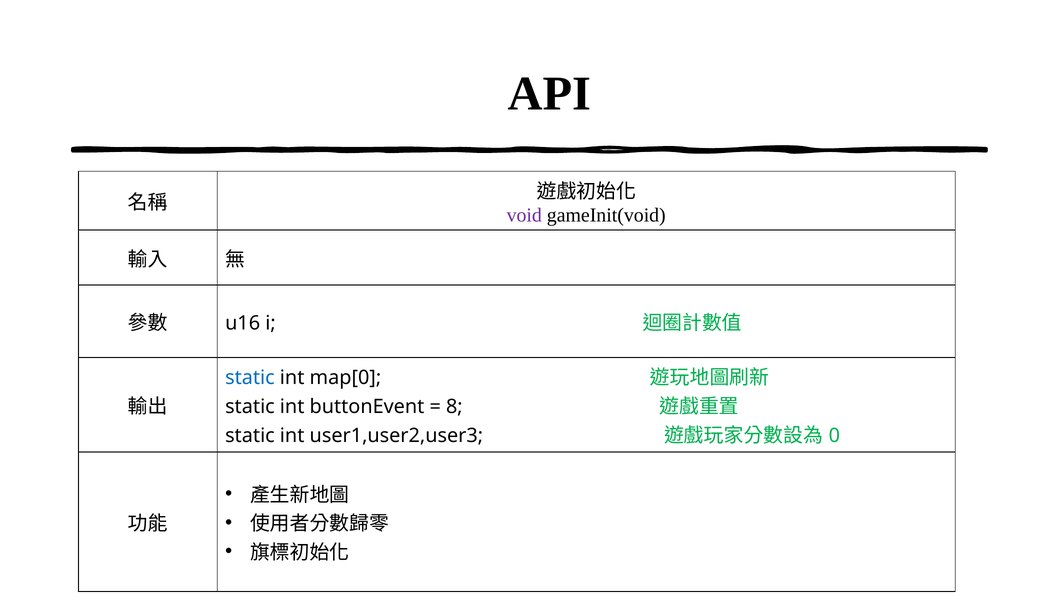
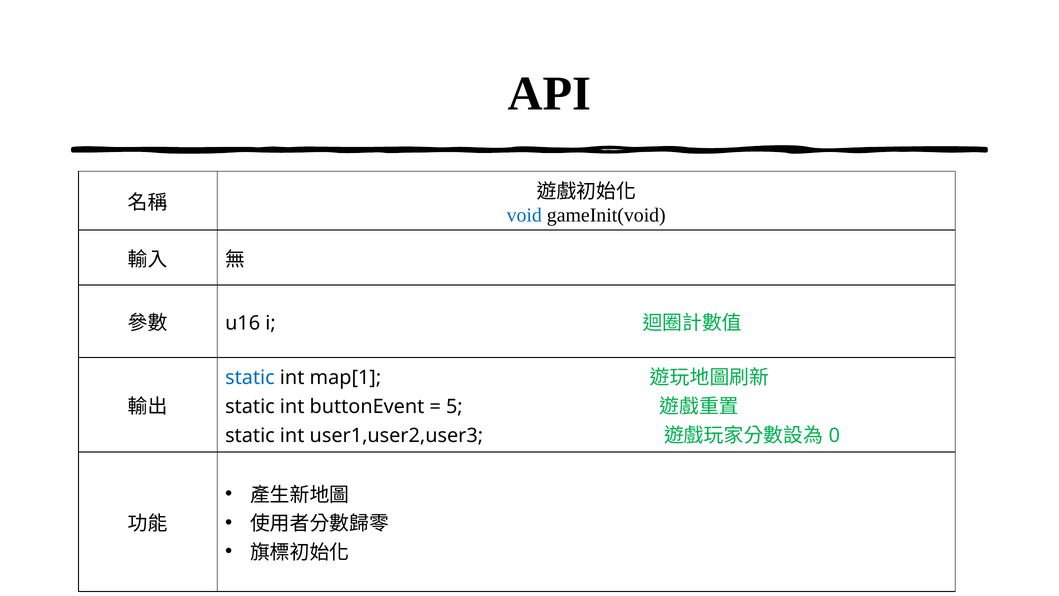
void colour: purple -> blue
map[0: map[0 -> map[1
8: 8 -> 5
